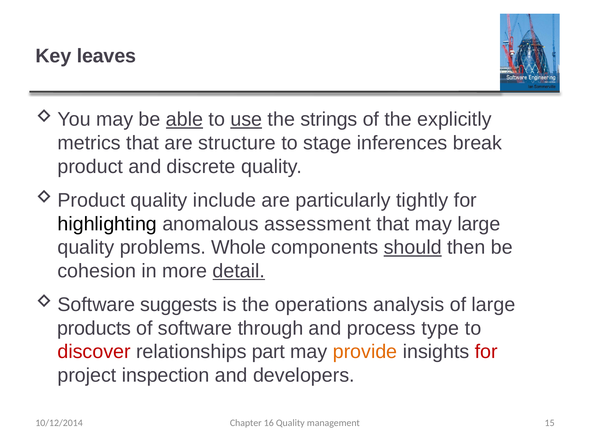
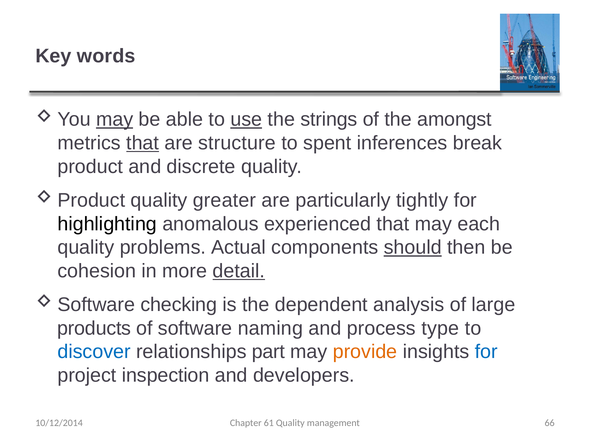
leaves: leaves -> words
may at (115, 119) underline: none -> present
able underline: present -> none
explicitly: explicitly -> amongst
that at (143, 143) underline: none -> present
stage: stage -> spent
include: include -> greater
assessment: assessment -> experienced
may large: large -> each
Whole: Whole -> Actual
suggests: suggests -> checking
operations: operations -> dependent
through: through -> naming
discover colour: red -> blue
for at (486, 351) colour: red -> blue
16: 16 -> 61
15: 15 -> 66
